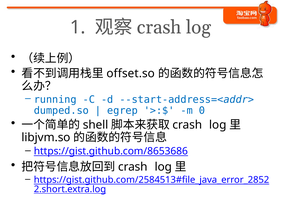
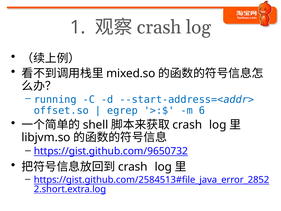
offset.so: offset.so -> mixed.so
dumped.so: dumped.so -> offset.so
0: 0 -> 6
https://gist.github.com/8653686: https://gist.github.com/8653686 -> https://gist.github.com/9650732
